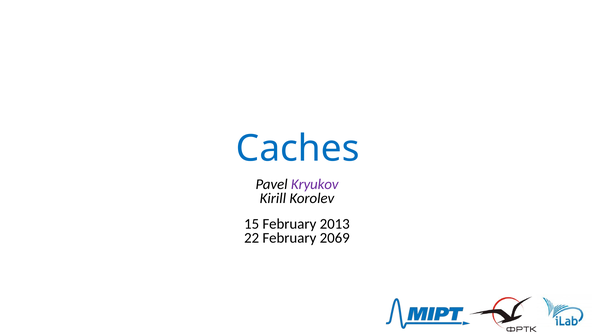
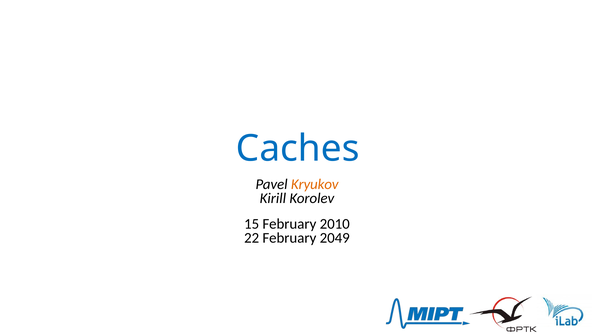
Kryukov colour: purple -> orange
2013: 2013 -> 2010
2069: 2069 -> 2049
